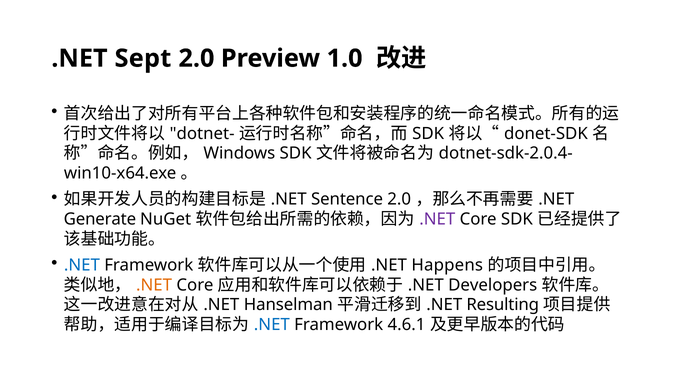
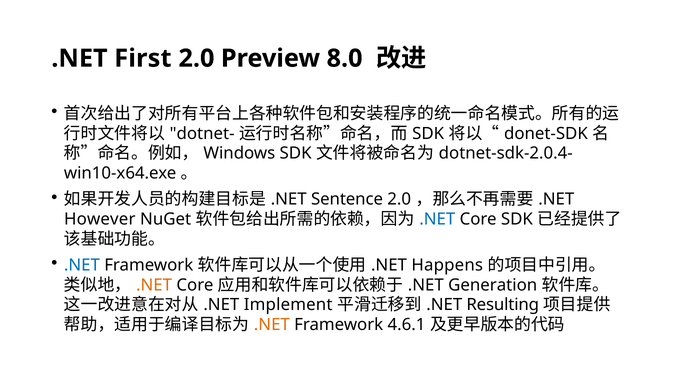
Sept: Sept -> First
1.0: 1.0 -> 8.0
Generate: Generate -> However
.NET at (437, 219) colour: purple -> blue
Developers: Developers -> Generation
Hanselman: Hanselman -> Implement
.NET at (272, 324) colour: blue -> orange
